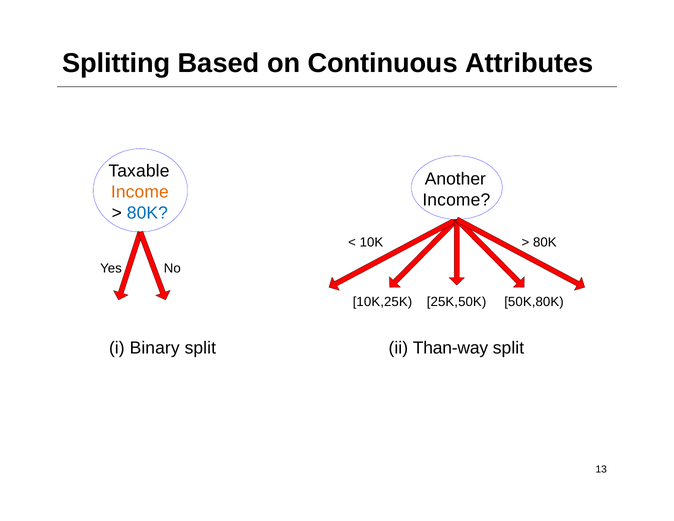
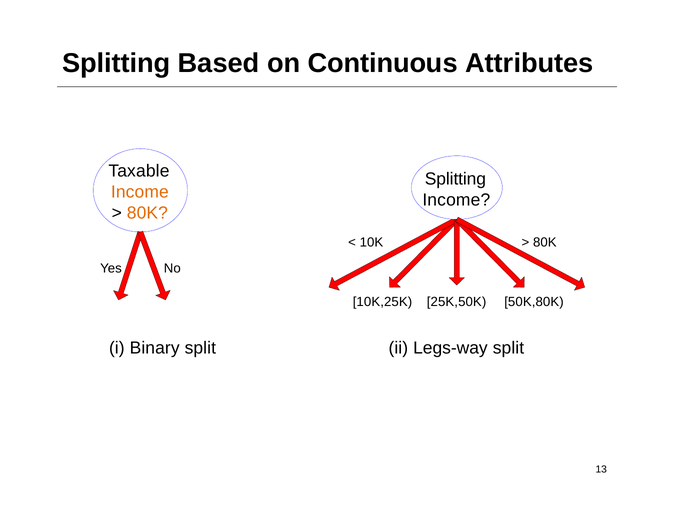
Another at (455, 179): Another -> Splitting
80K at (147, 213) colour: blue -> orange
Than-way: Than-way -> Legs-way
